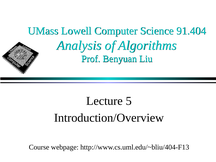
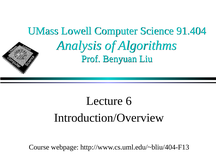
5: 5 -> 6
